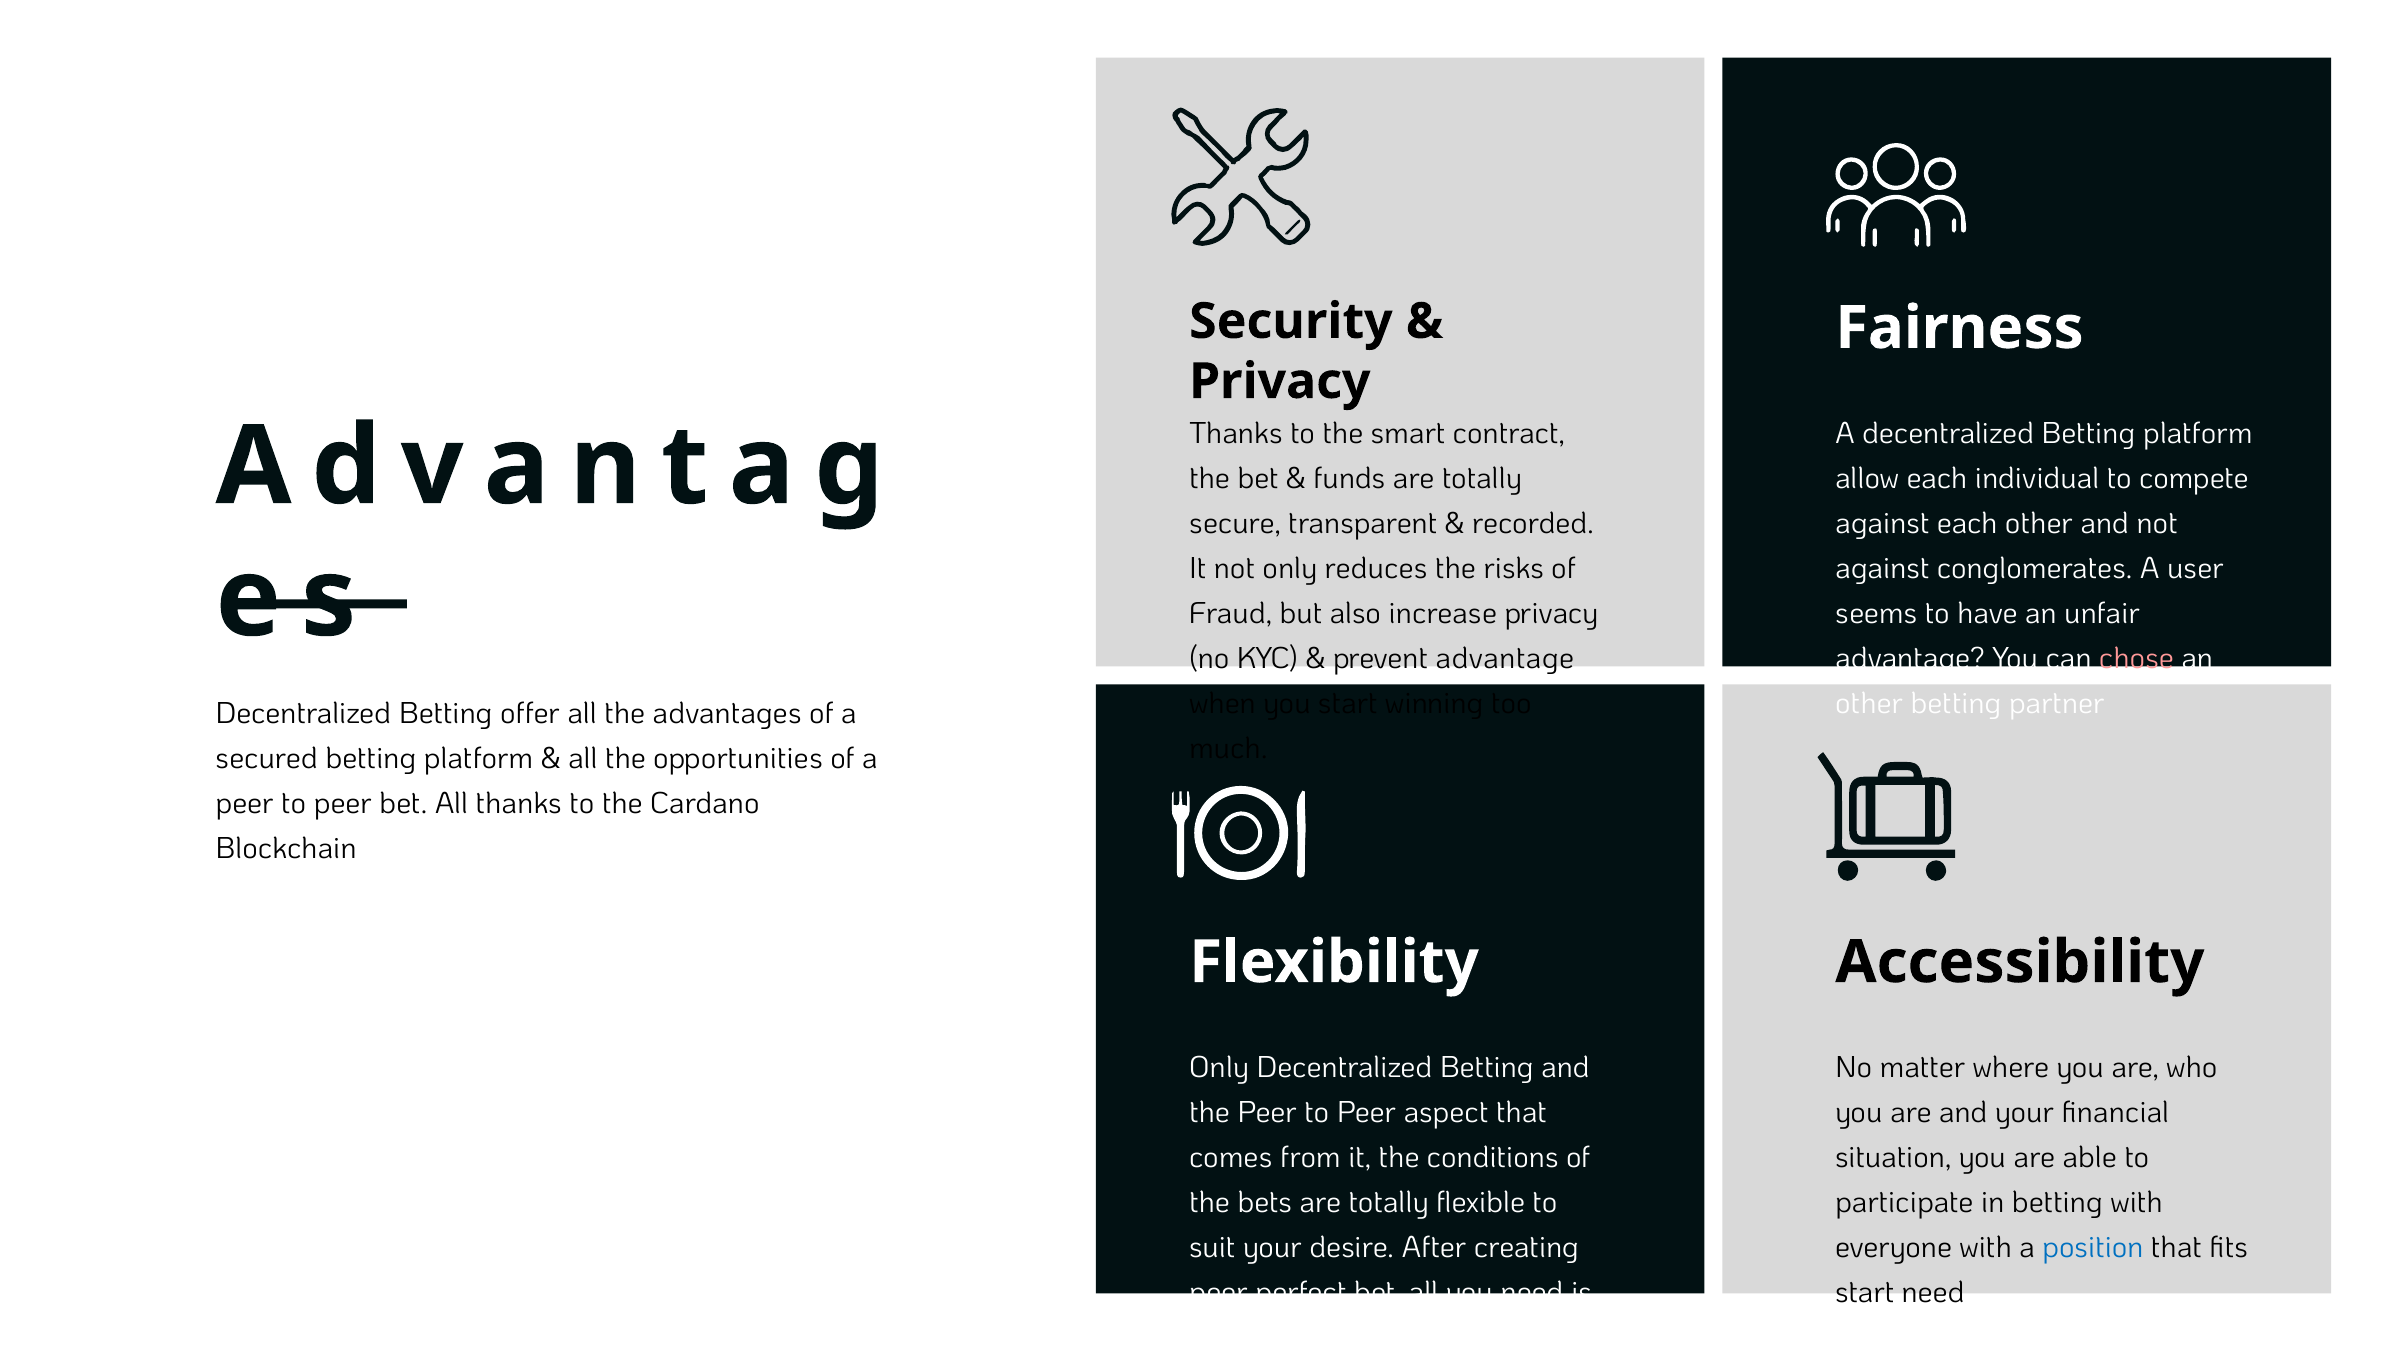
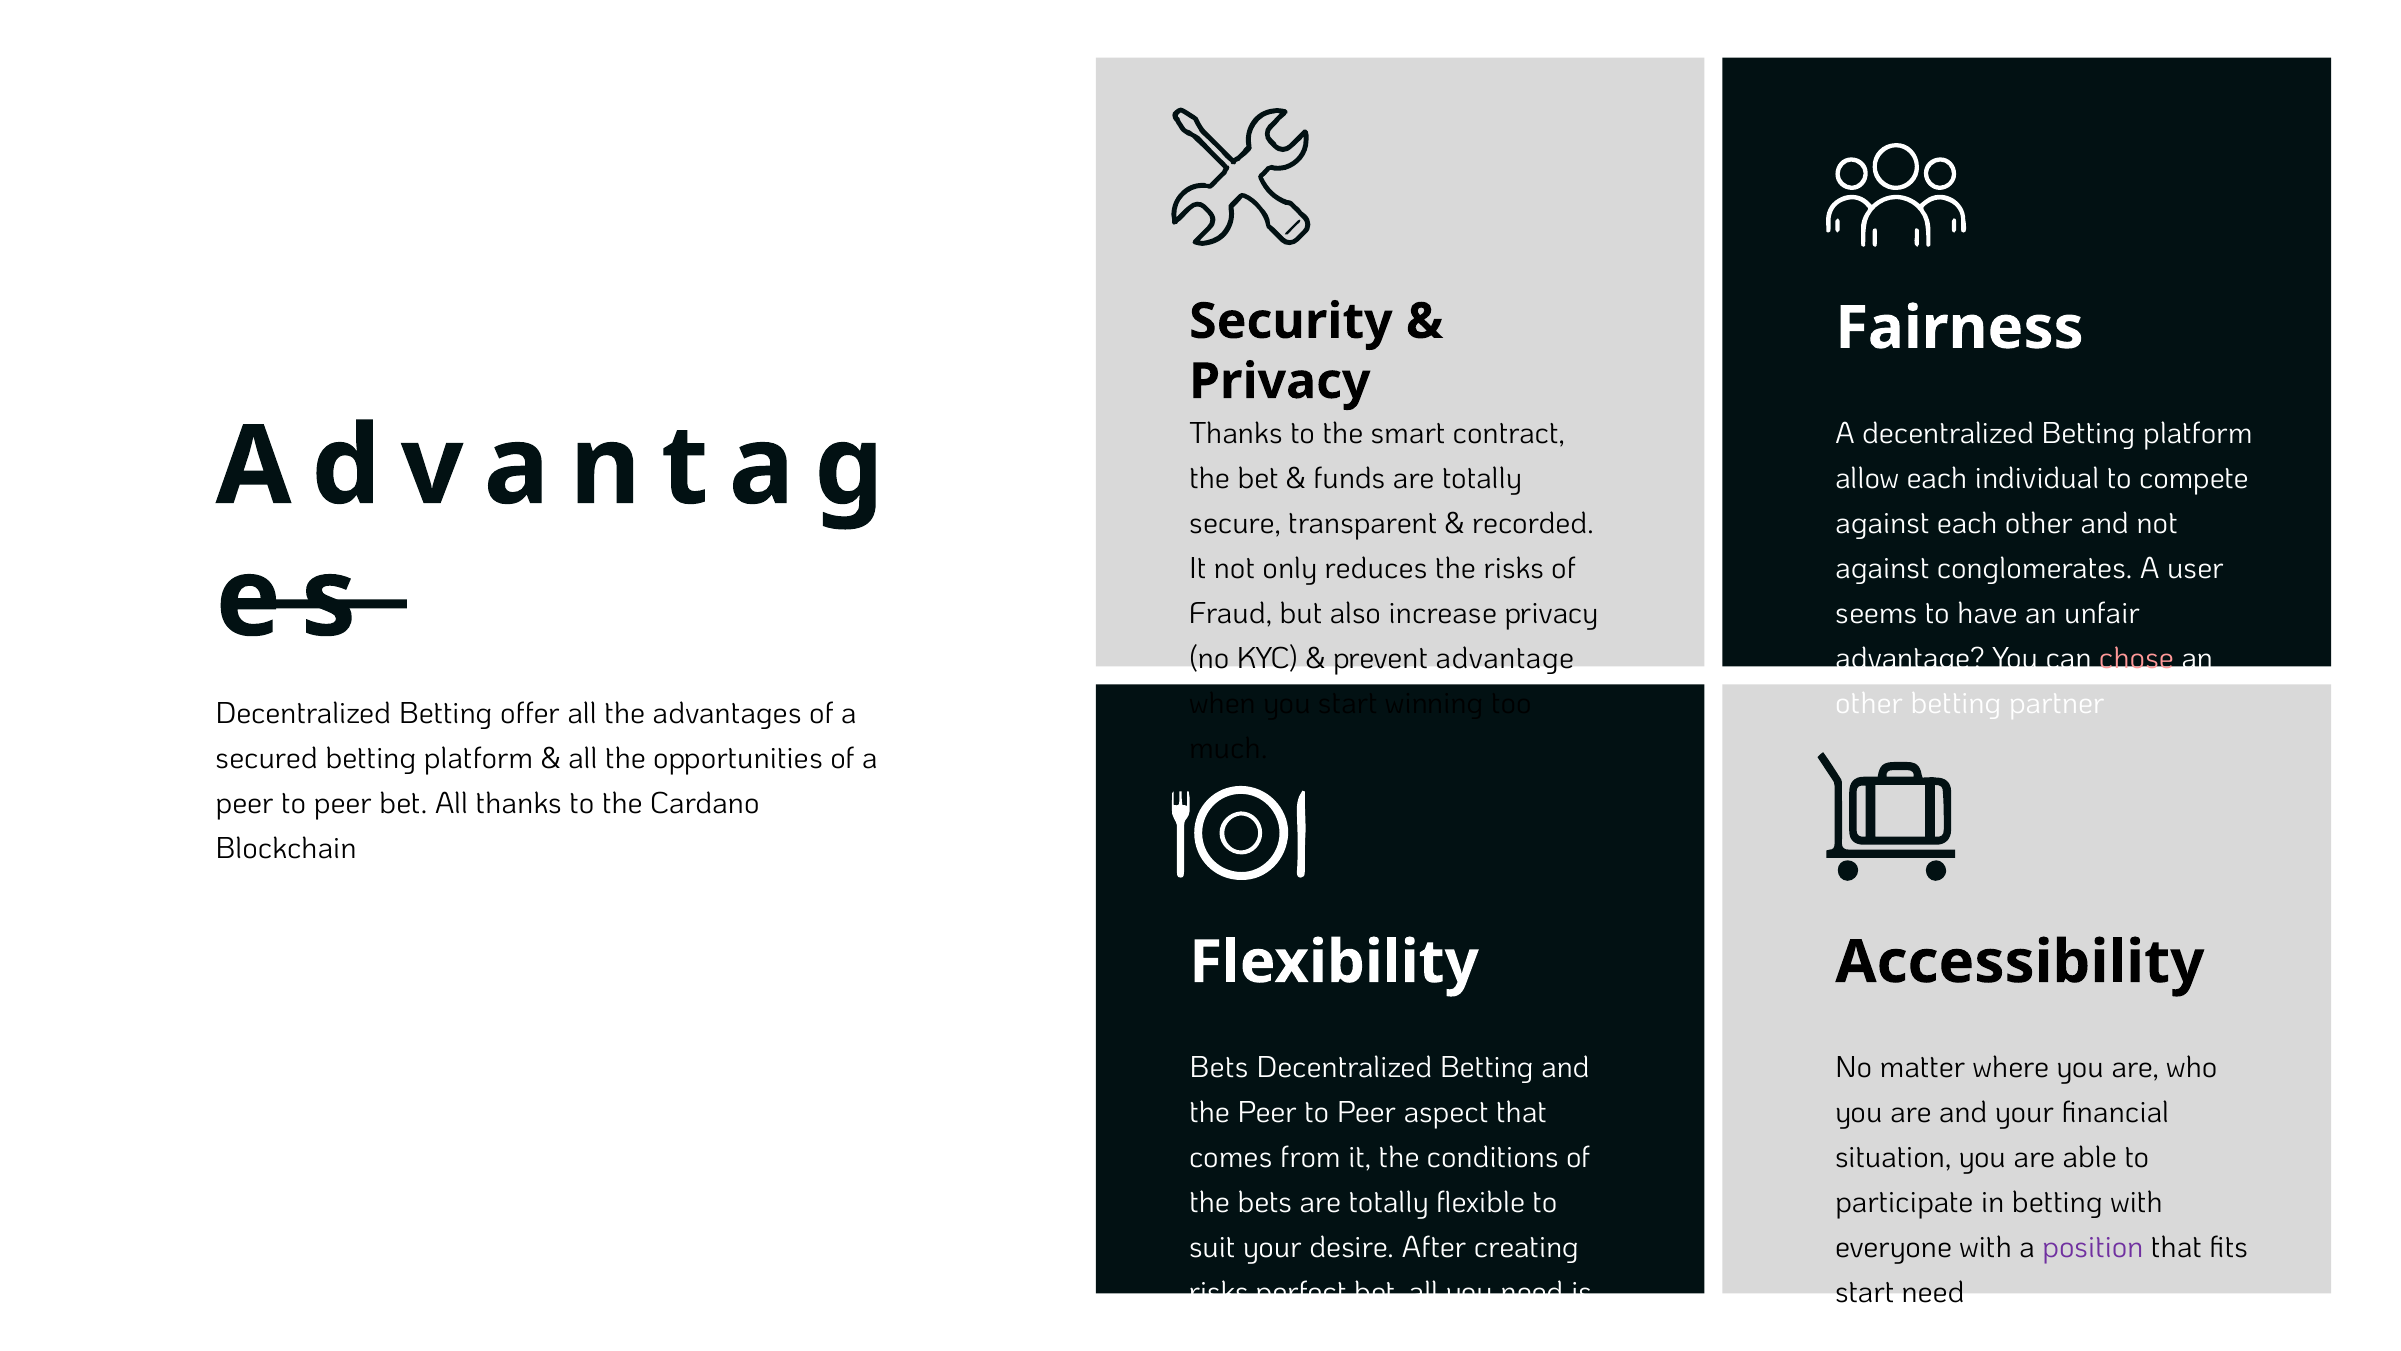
Only at (1219, 1067): Only -> Bets
position colour: blue -> purple
peer at (1218, 1293): peer -> risks
